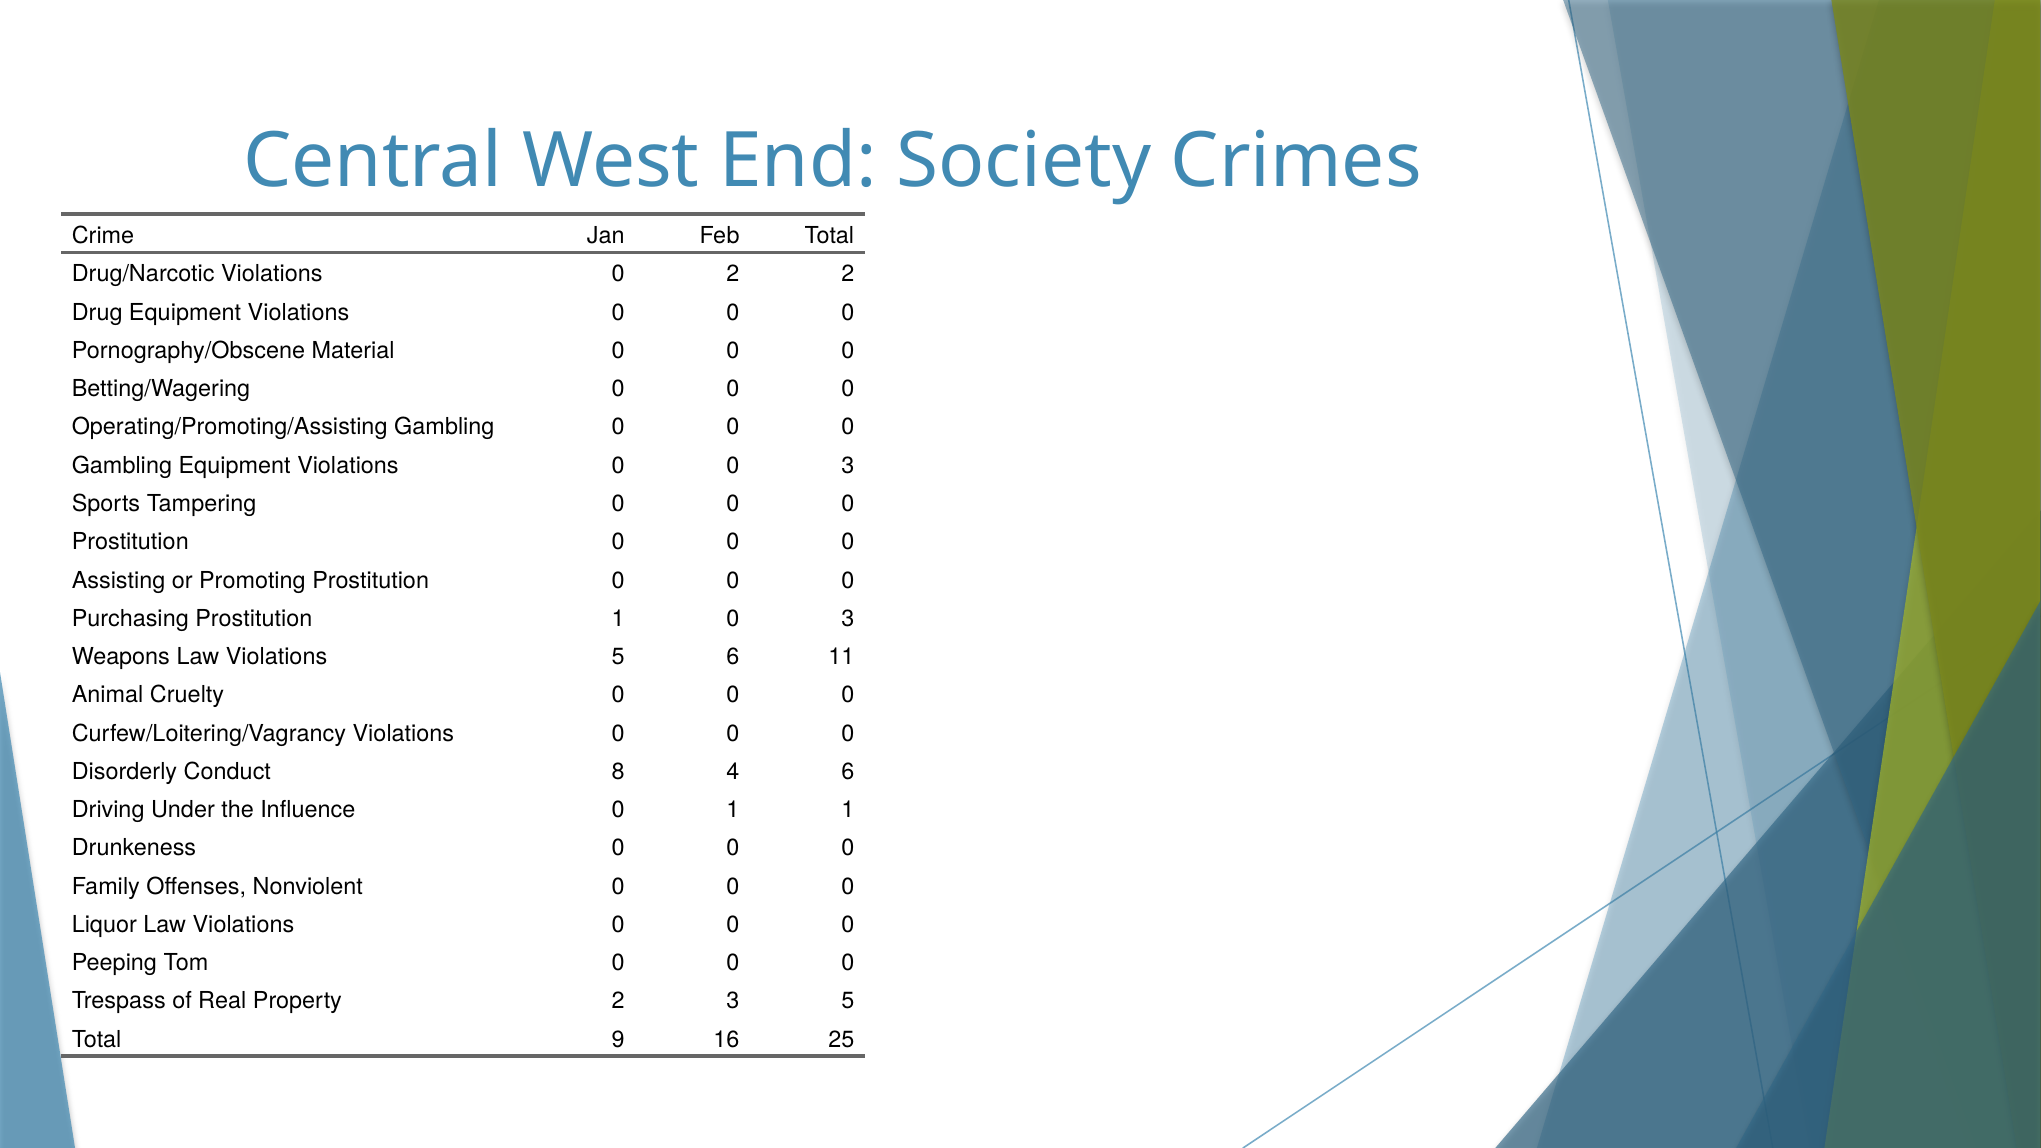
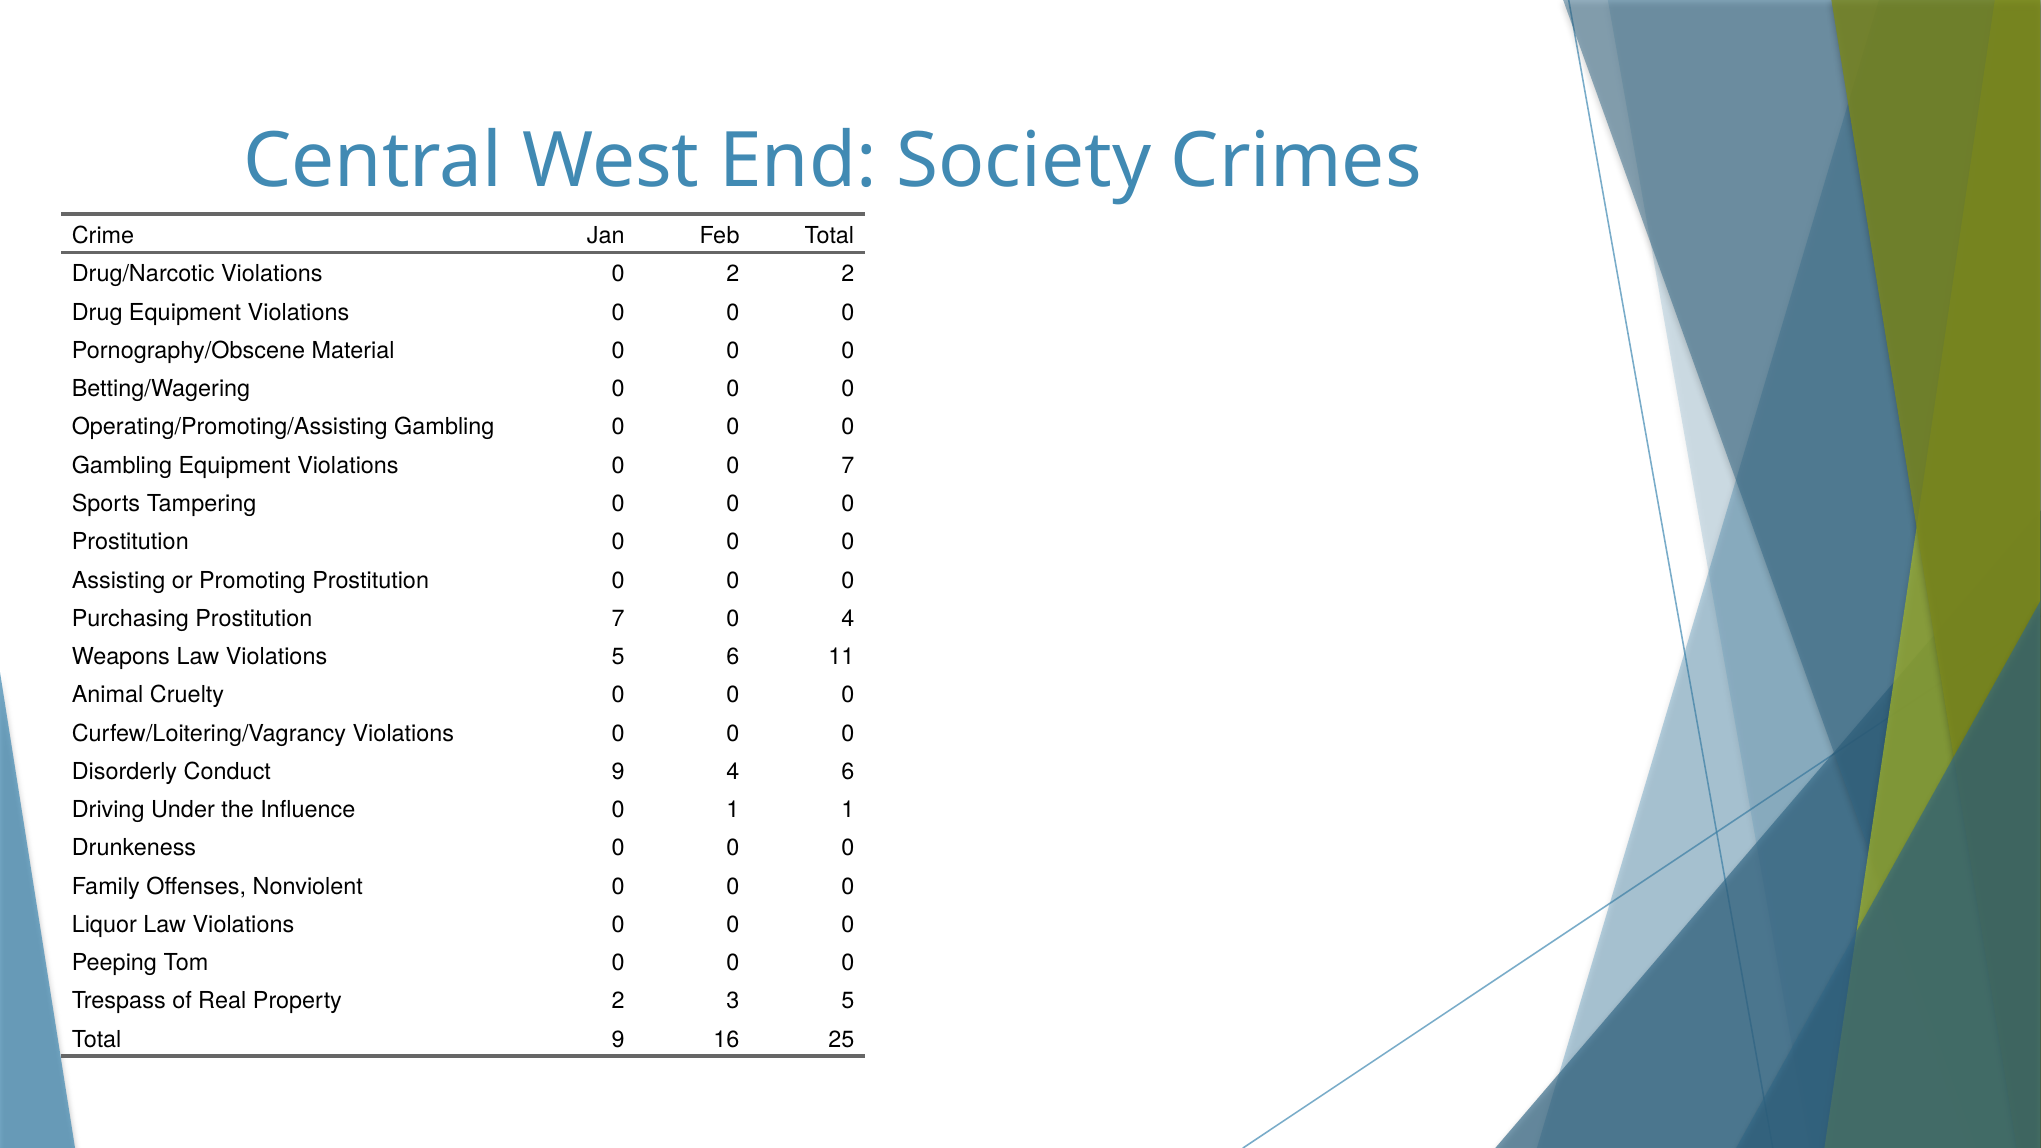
0 0 3: 3 -> 7
Prostitution 1: 1 -> 7
3 at (848, 619): 3 -> 4
Conduct 8: 8 -> 9
